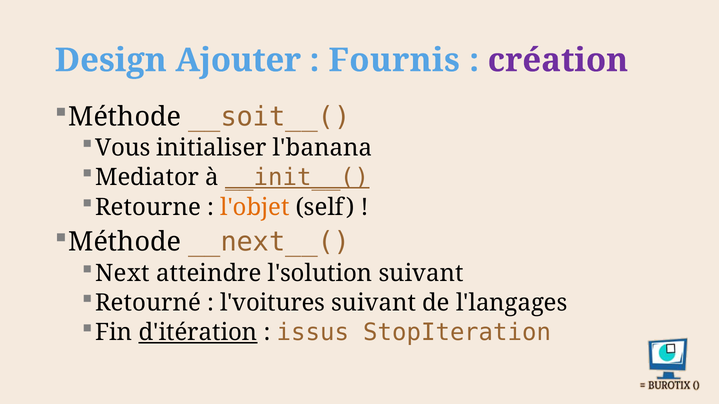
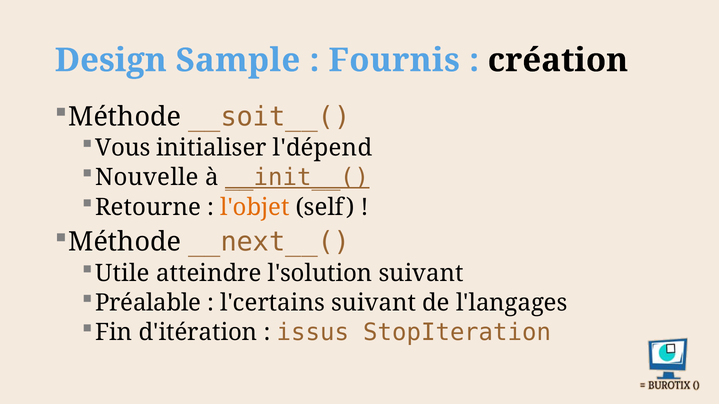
Ajouter: Ajouter -> Sample
création colour: purple -> black
l'banana: l'banana -> l'dépend
Mediator: Mediator -> Nouvelle
Next: Next -> Utile
Retourné: Retourné -> Préalable
l'voitures: l'voitures -> l'certains
d'itération underline: present -> none
